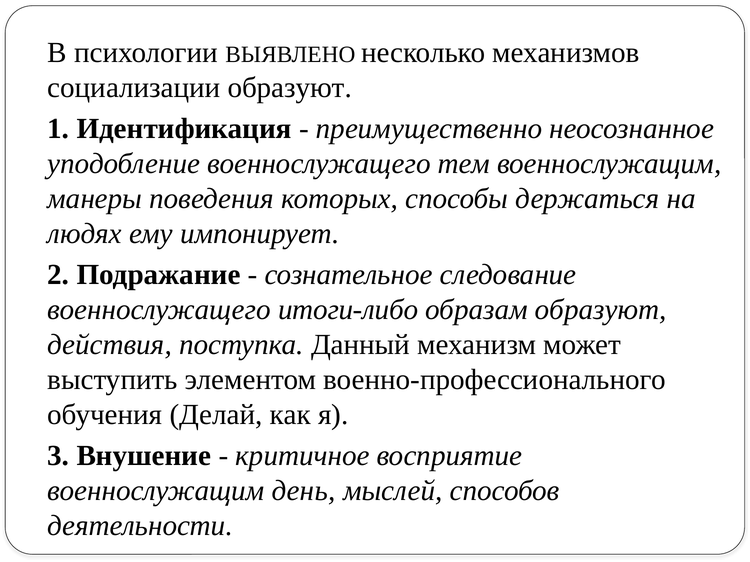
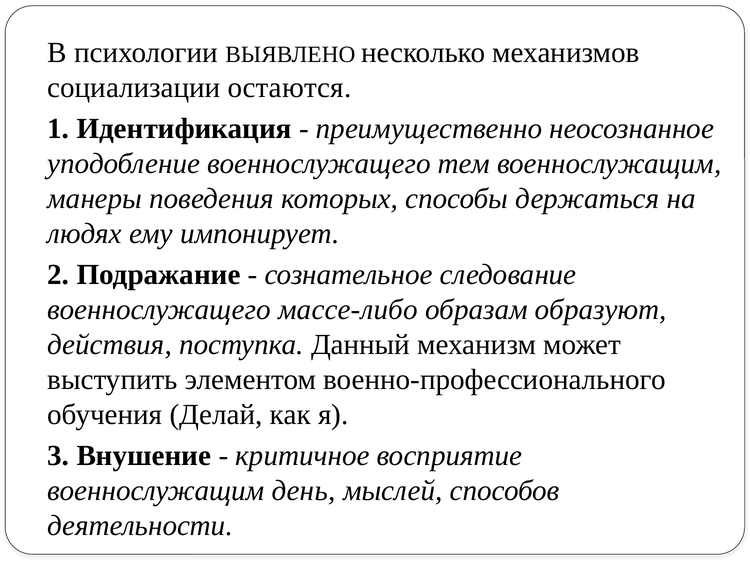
социализации образуют: образуют -> остаются
итоги-либо: итоги-либо -> массе-либо
